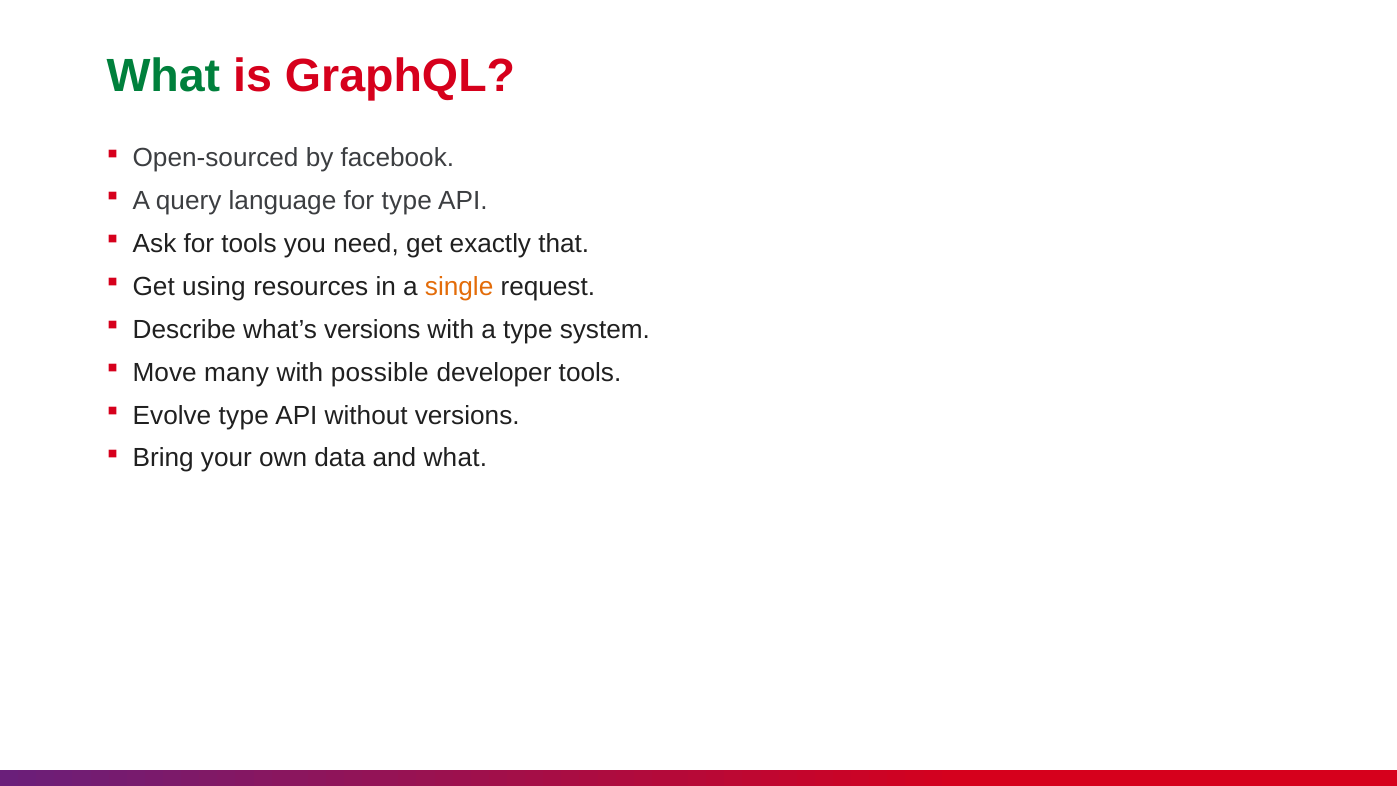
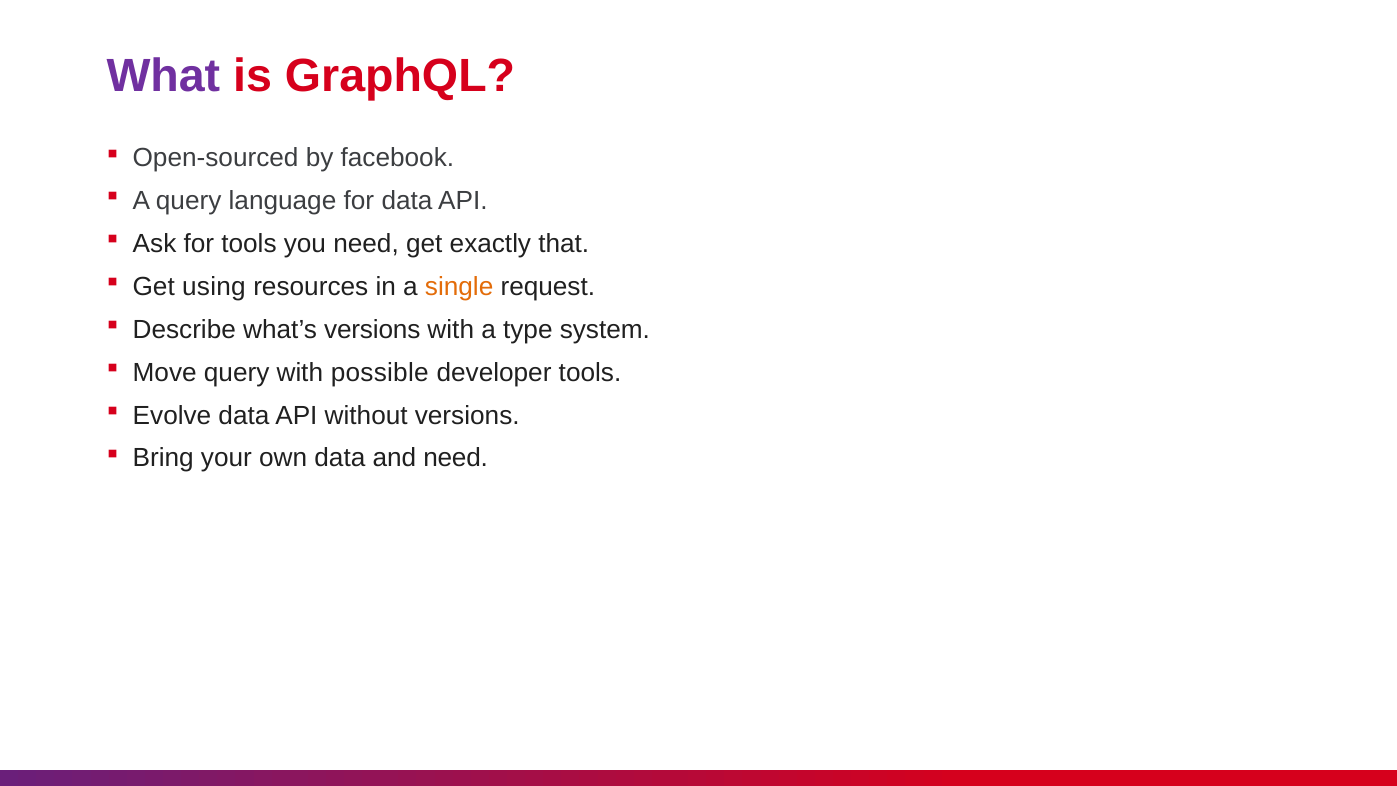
What at (163, 77) colour: green -> purple
for type: type -> data
Move many: many -> query
Evolve type: type -> data
and what: what -> need
